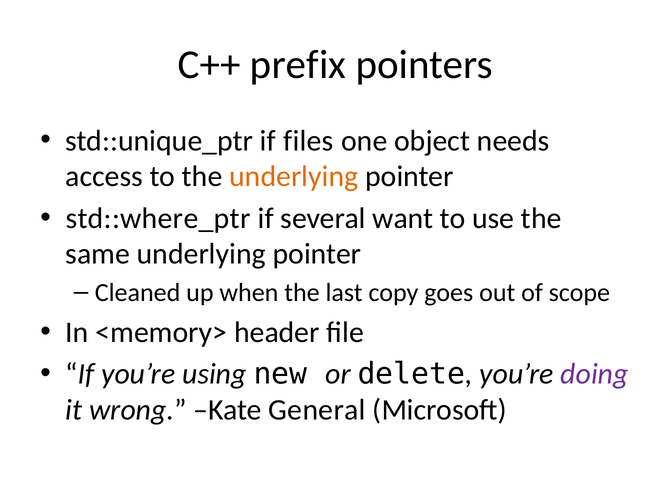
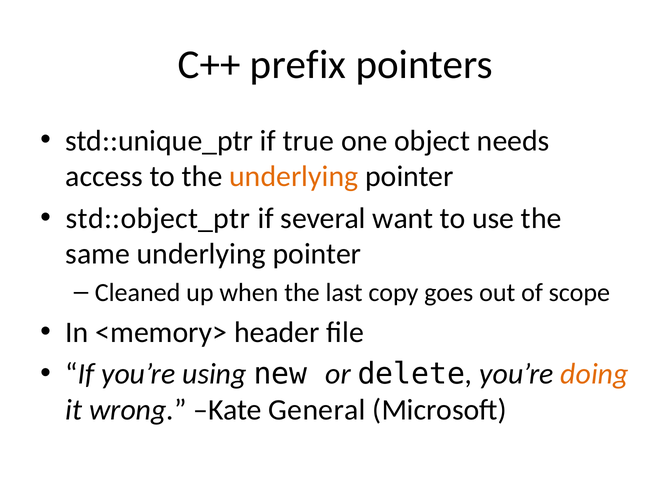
files: files -> true
std::where_ptr: std::where_ptr -> std::object_ptr
doing colour: purple -> orange
